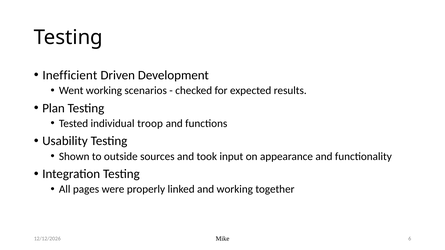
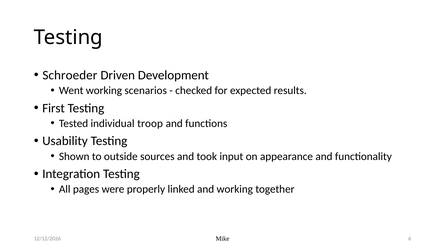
Inefficient: Inefficient -> Schroeder
Plan: Plan -> First
